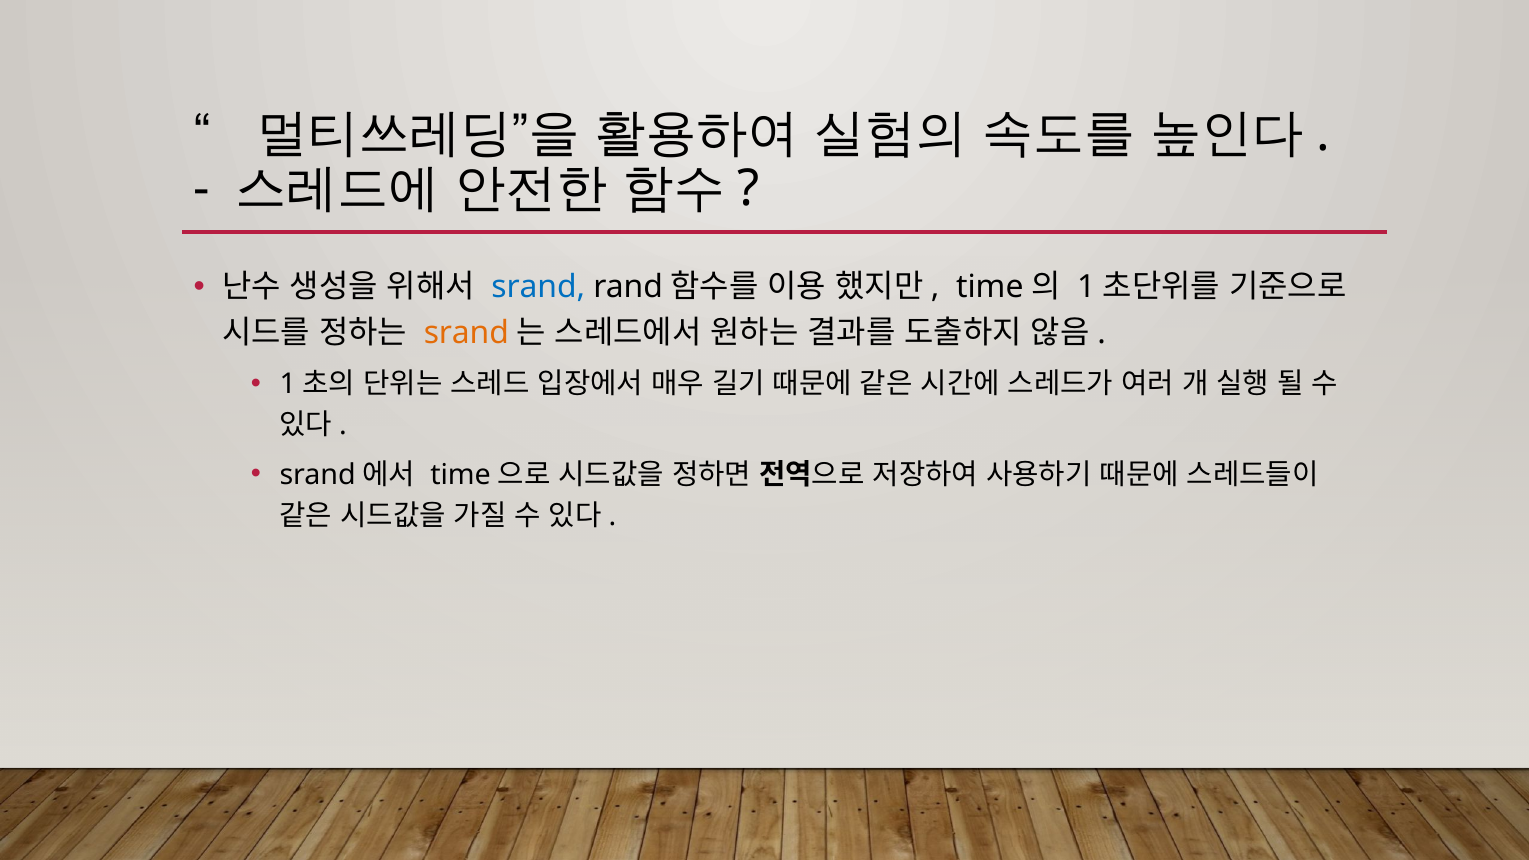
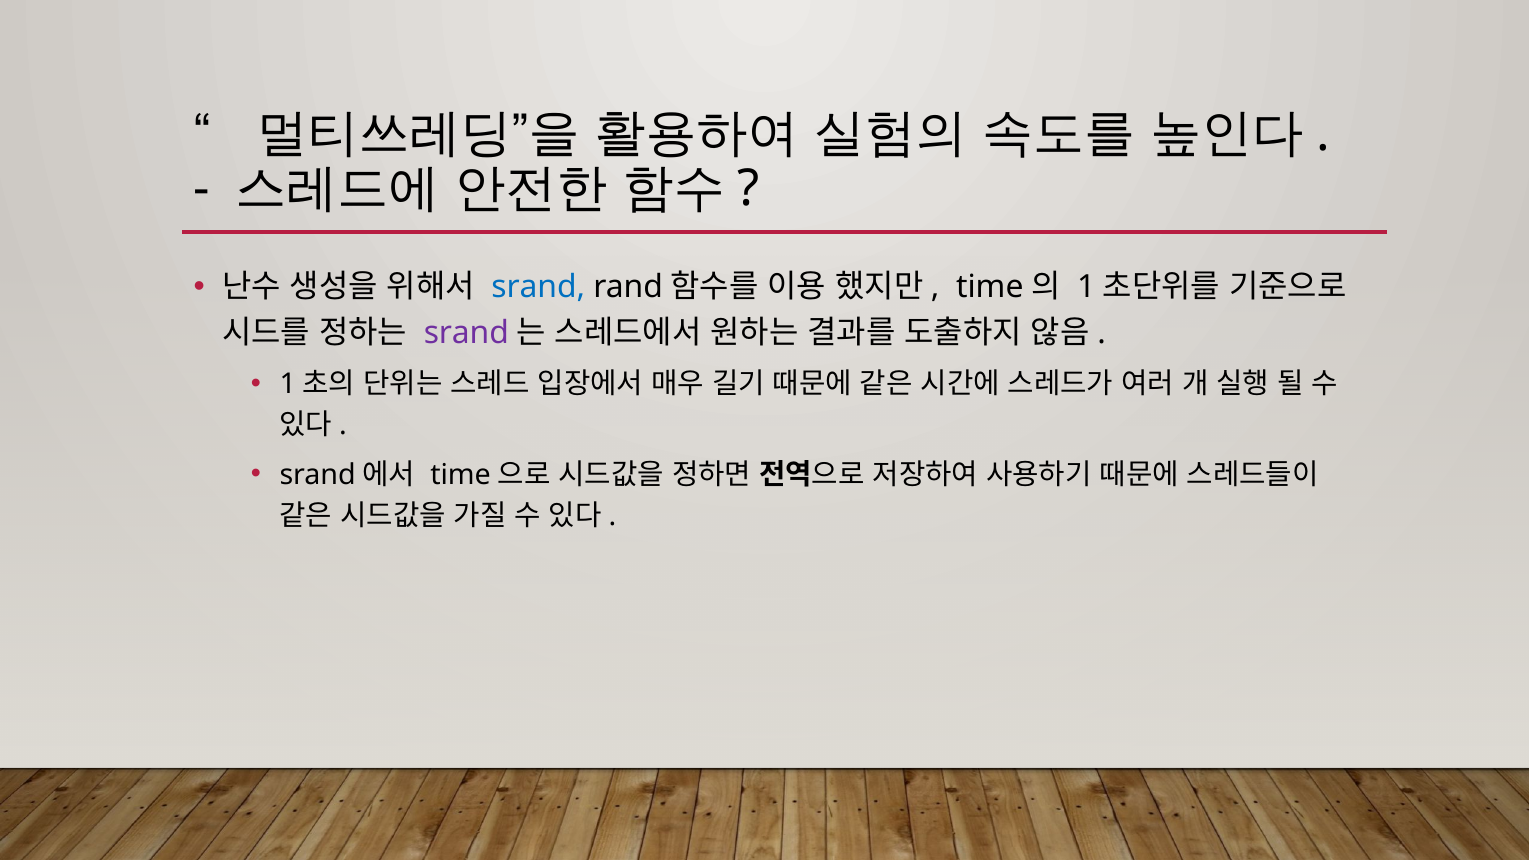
srand at (466, 333) colour: orange -> purple
